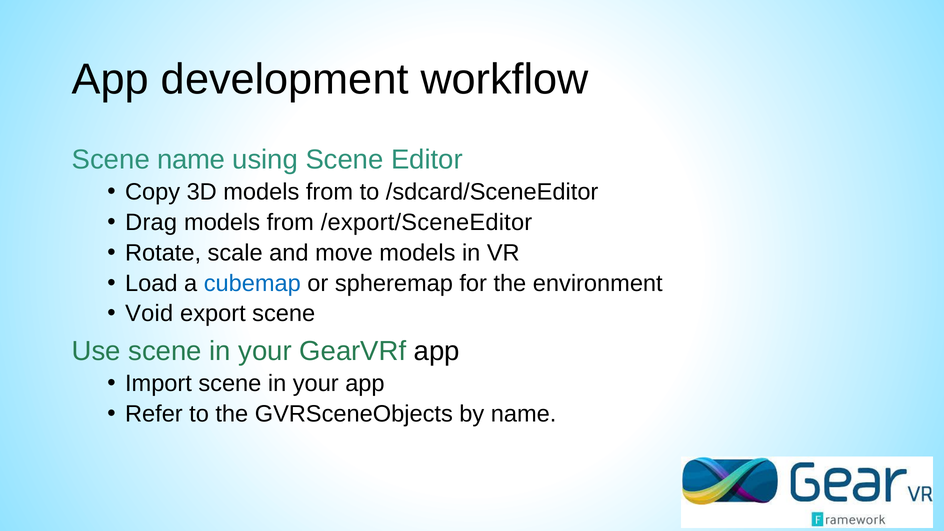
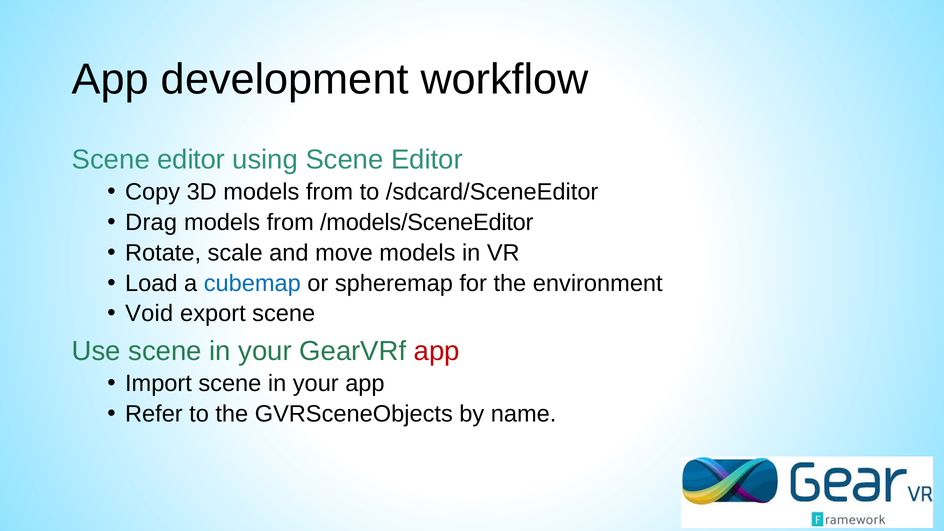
name at (191, 160): name -> editor
/export/SceneEditor: /export/SceneEditor -> /models/SceneEditor
app at (437, 351) colour: black -> red
